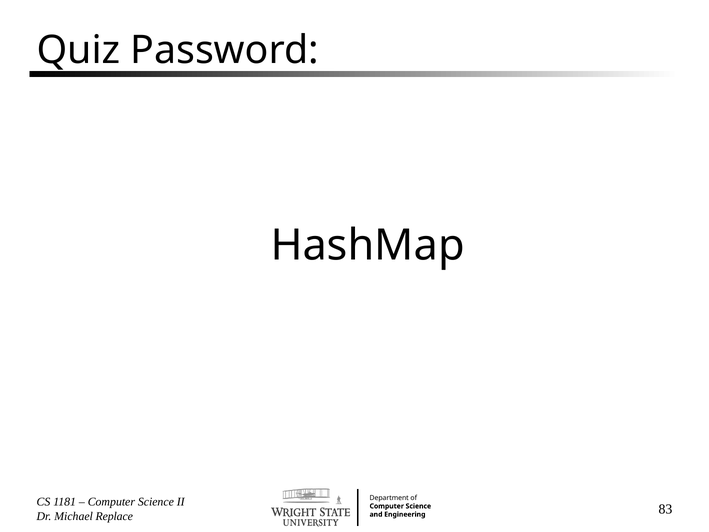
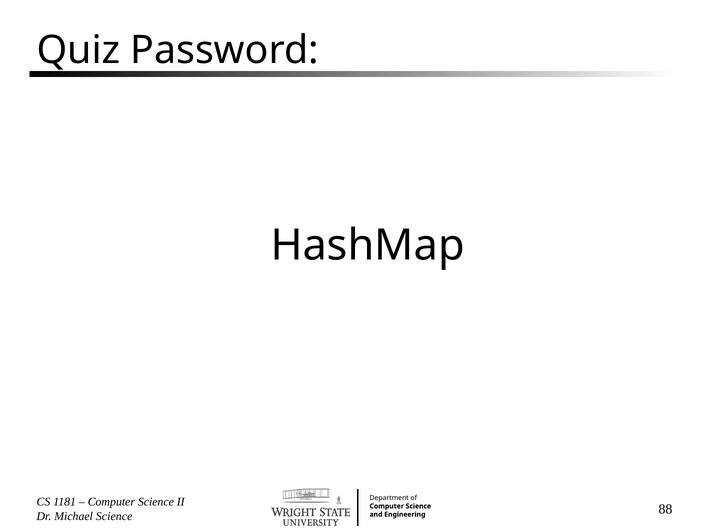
Michael Replace: Replace -> Science
83: 83 -> 88
